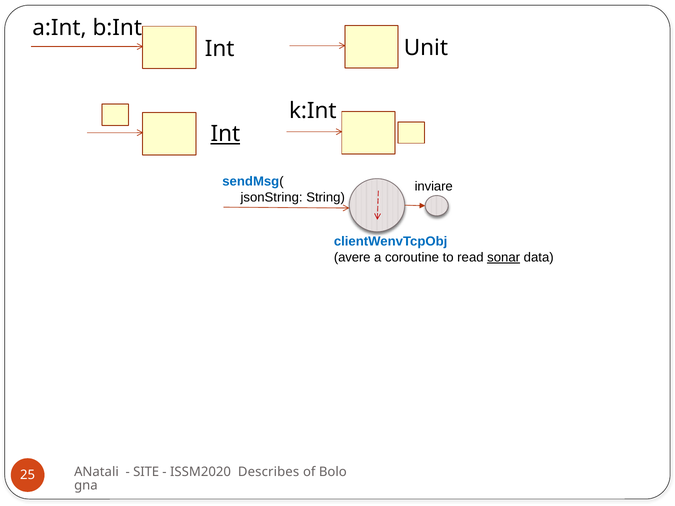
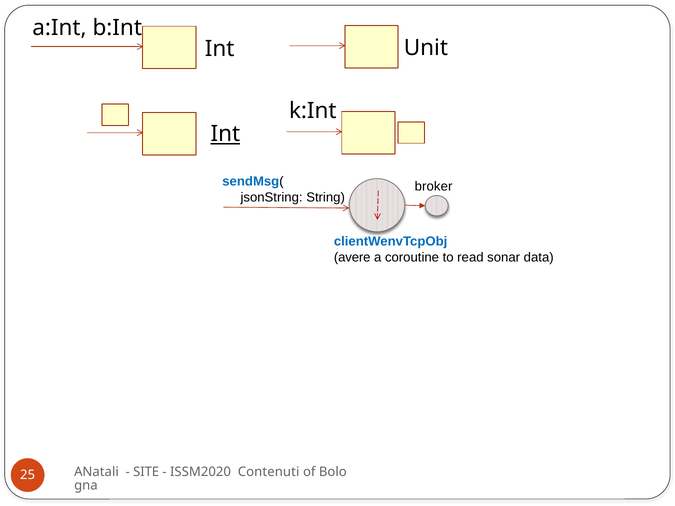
inviare: inviare -> broker
sonar underline: present -> none
Describes: Describes -> Contenuti
